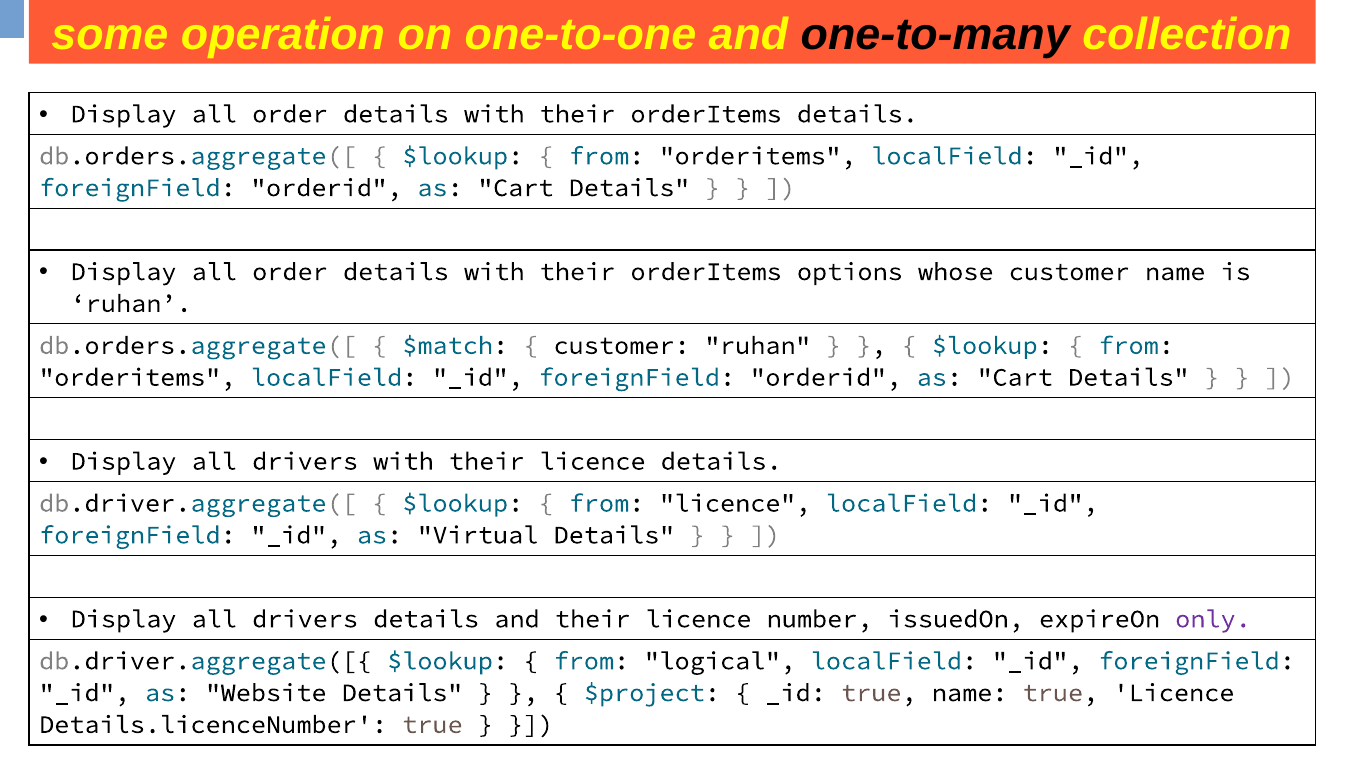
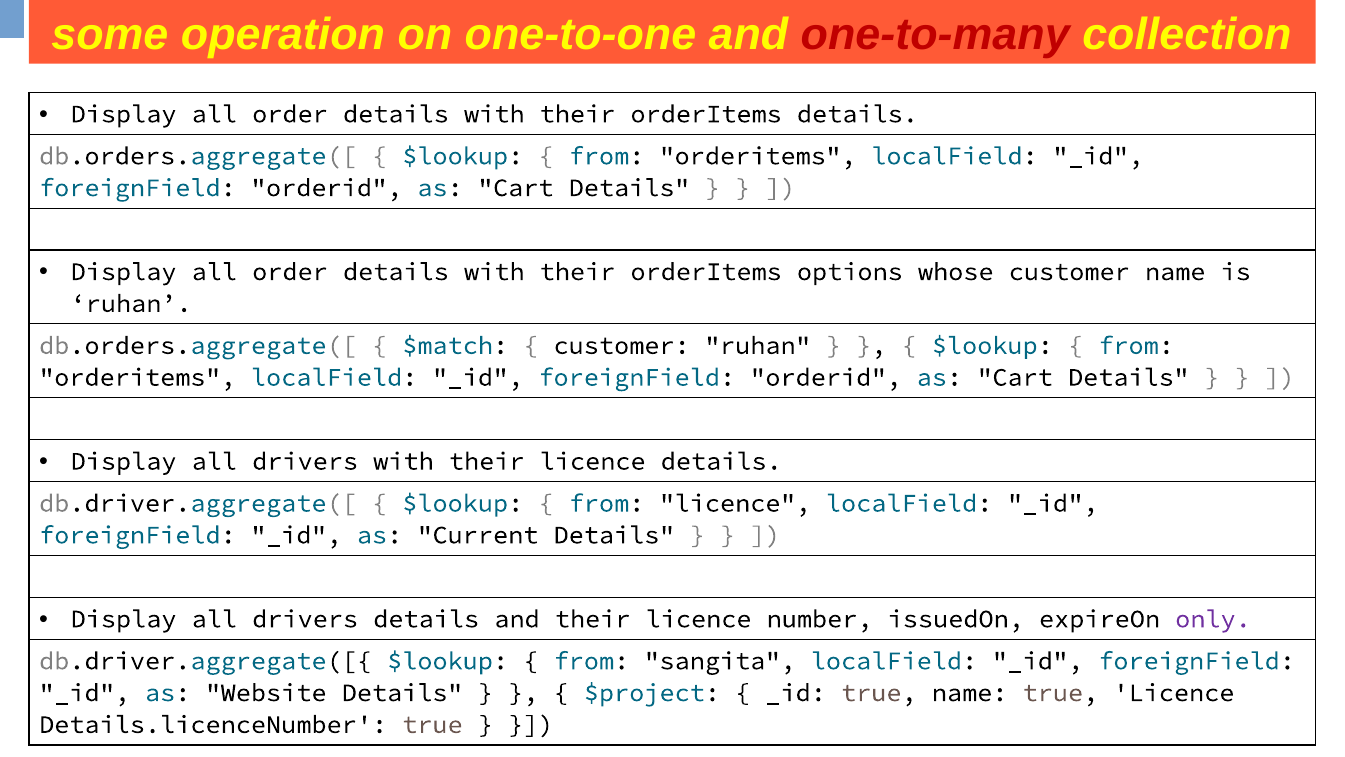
one-to-many colour: black -> red
Virtual: Virtual -> Current
logical: logical -> sangita
